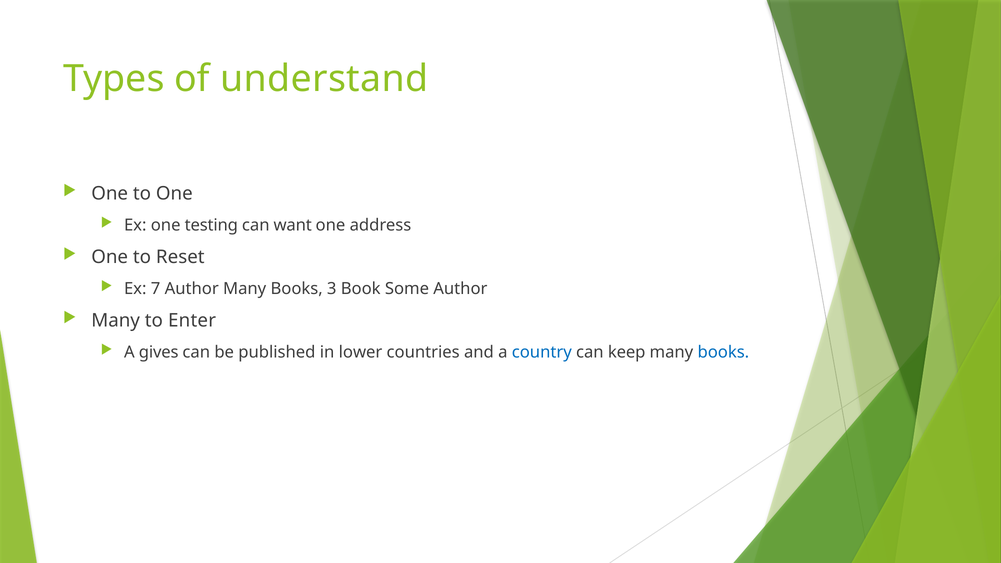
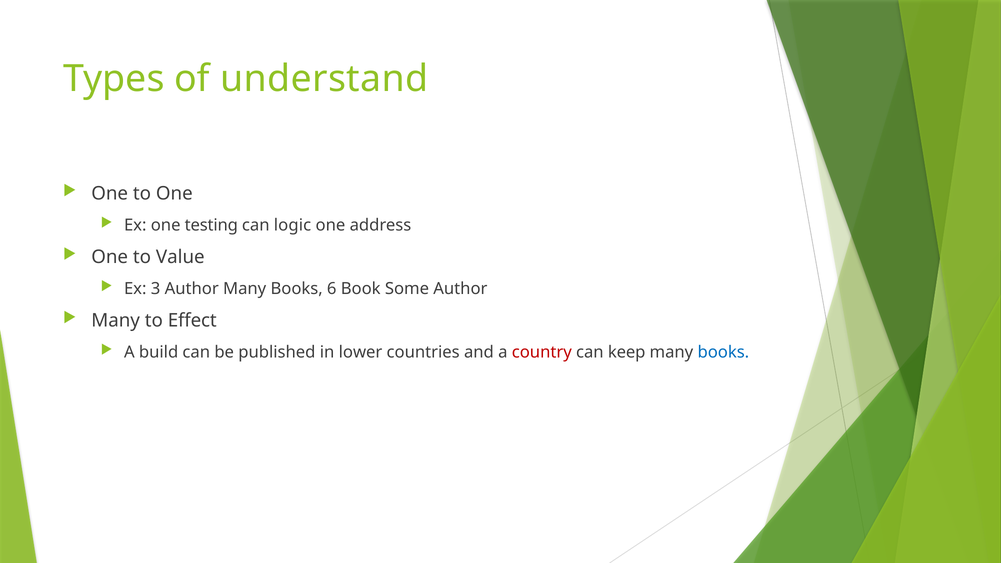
want: want -> logic
Reset: Reset -> Value
7: 7 -> 3
3: 3 -> 6
Enter: Enter -> Effect
gives: gives -> build
country colour: blue -> red
